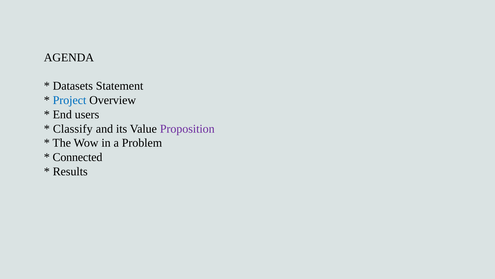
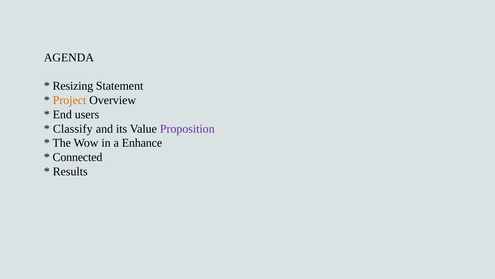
Datasets: Datasets -> Resizing
Project colour: blue -> orange
Problem: Problem -> Enhance
